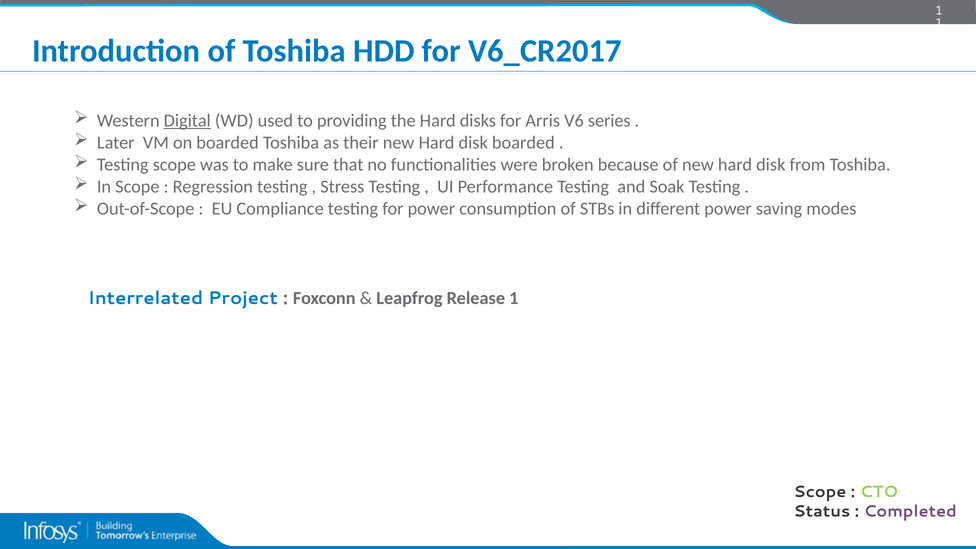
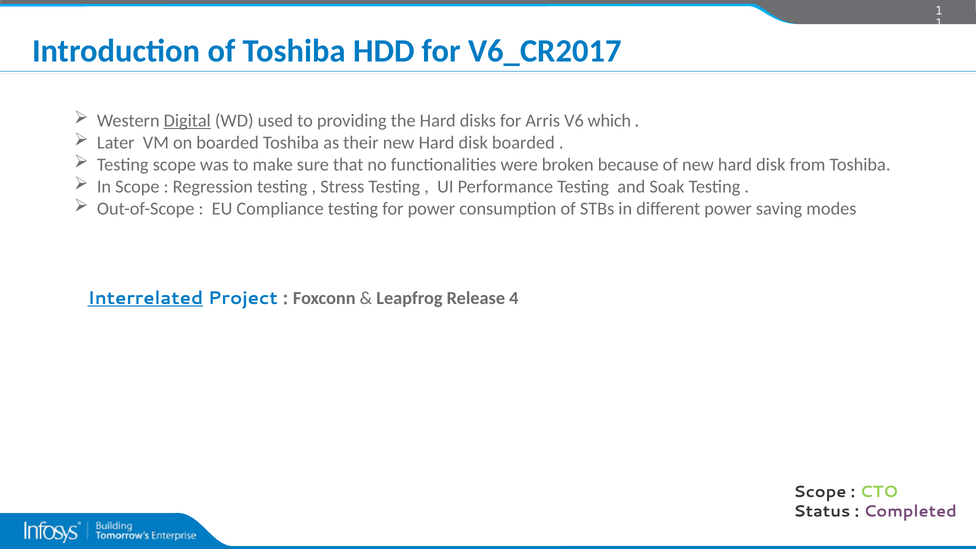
series: series -> which
Interrelated underline: none -> present
Release 1: 1 -> 4
